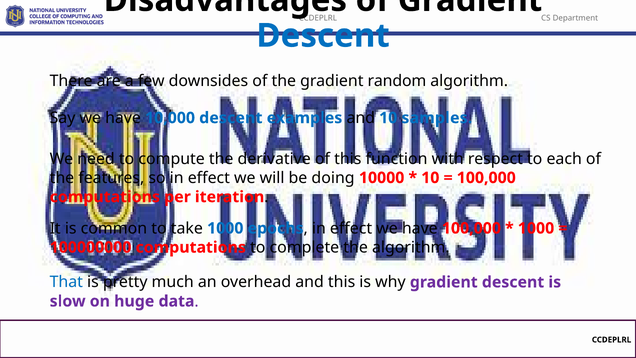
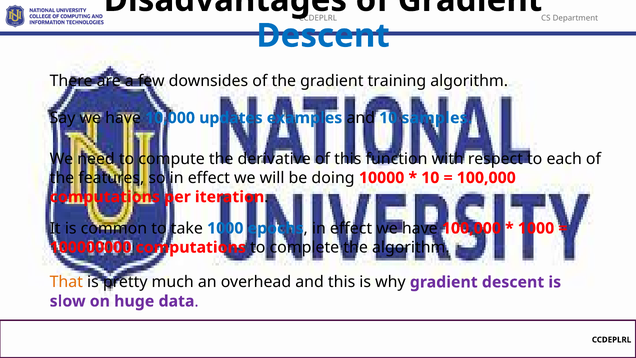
random: random -> training
10,000 descent: descent -> updates
That colour: blue -> orange
